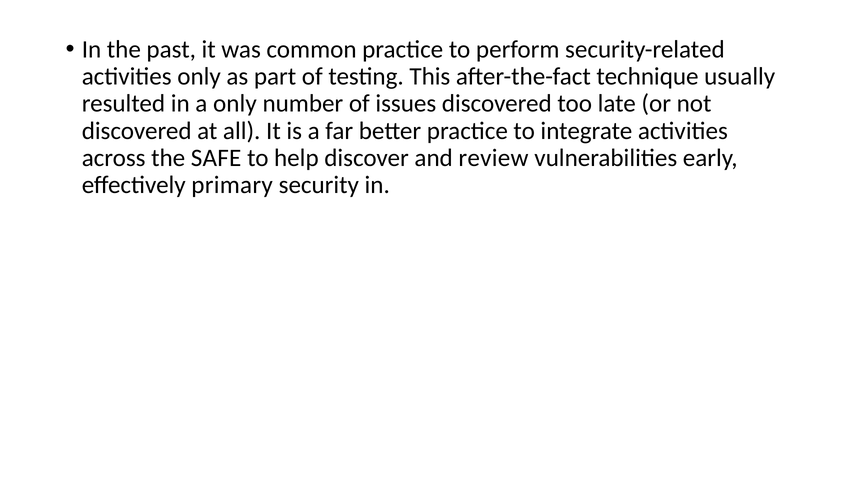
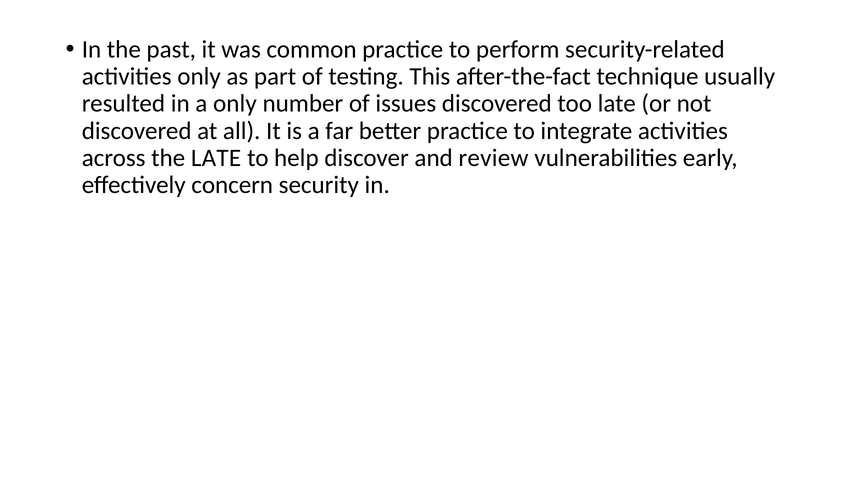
the SAFE: SAFE -> LATE
primary: primary -> concern
